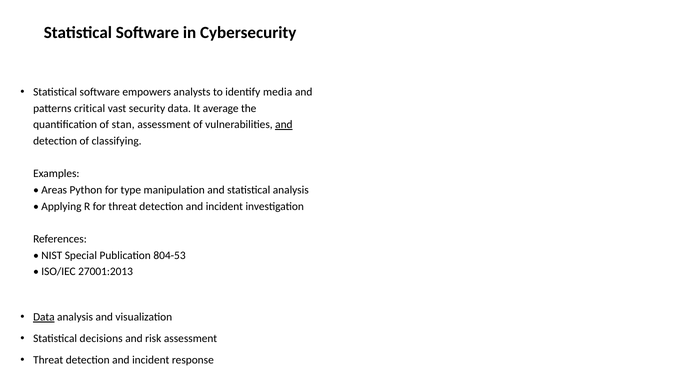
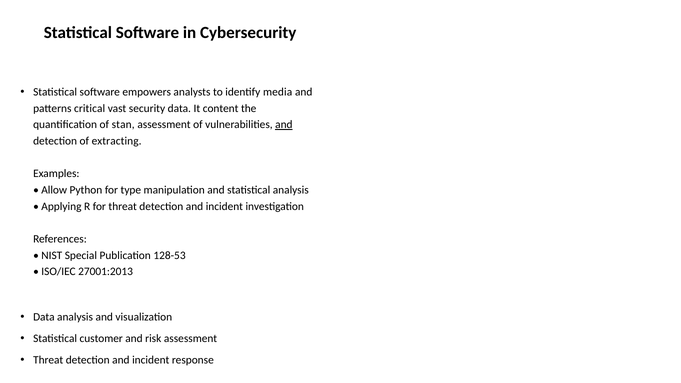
average: average -> content
classifying: classifying -> extracting
Areas: Areas -> Allow
804-53: 804-53 -> 128-53
Data at (44, 317) underline: present -> none
decisions: decisions -> customer
